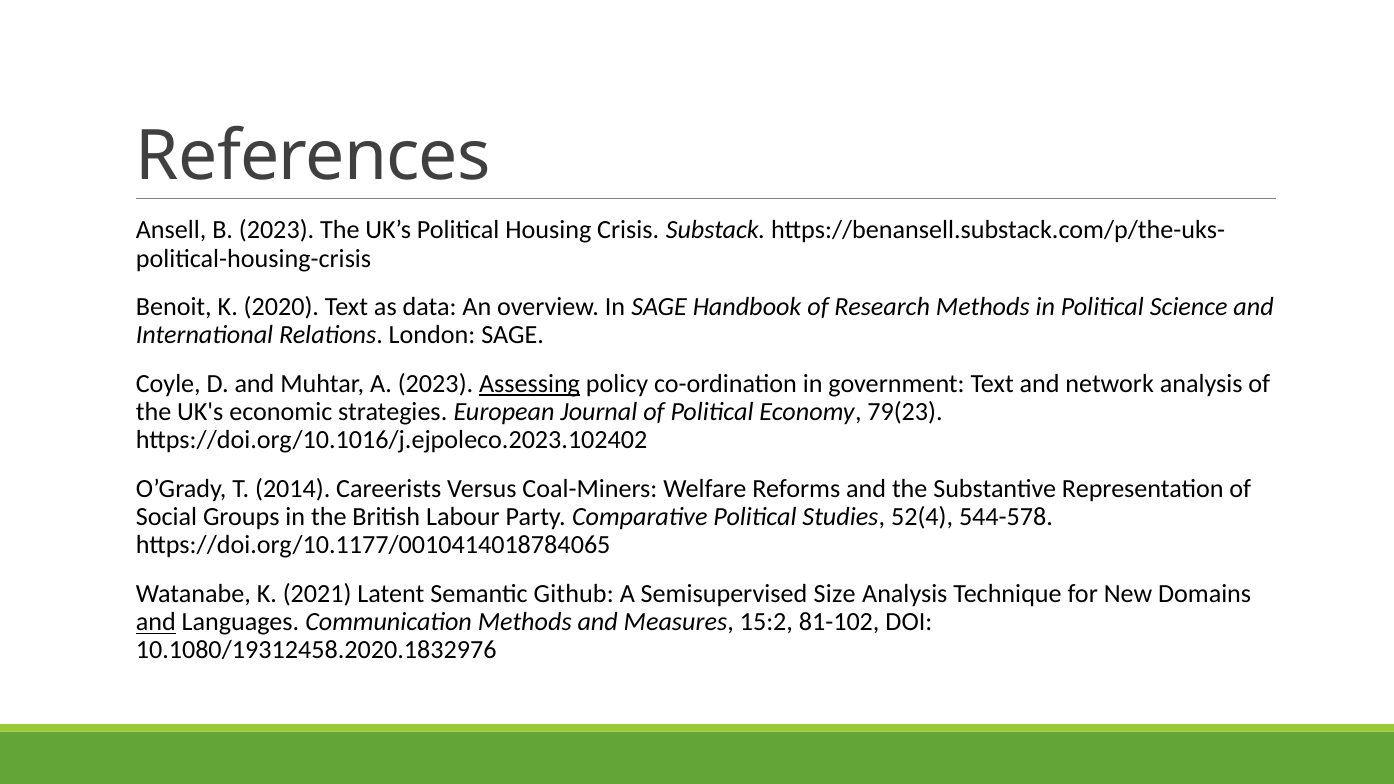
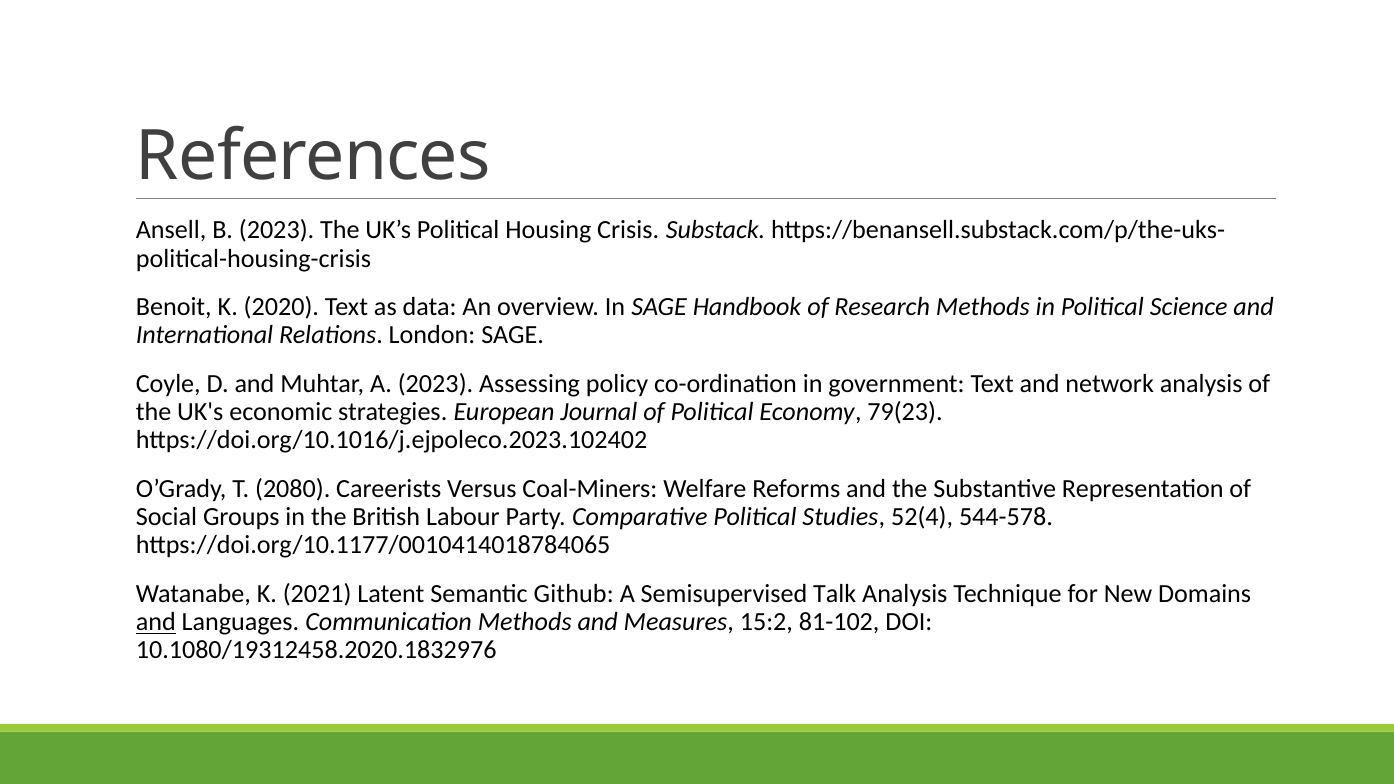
Assessing underline: present -> none
2014: 2014 -> 2080
Size: Size -> Talk
